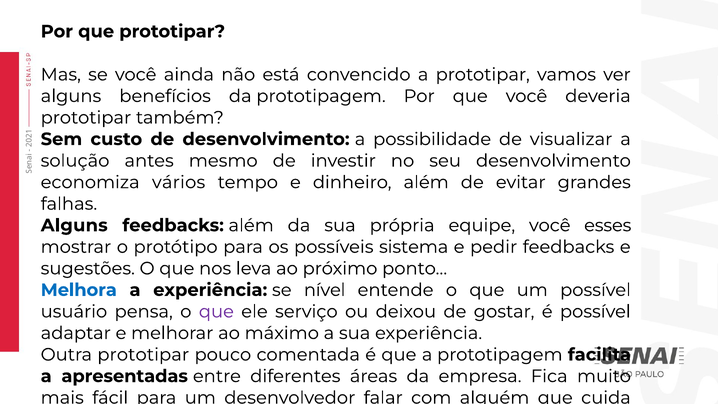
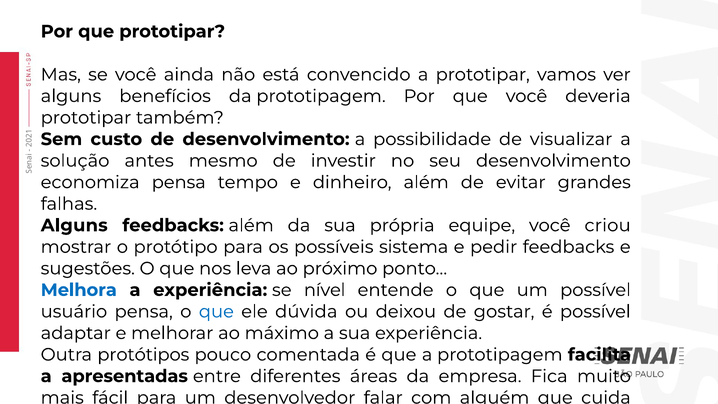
economiza vários: vários -> pensa
esses: esses -> criou
que at (216, 311) colour: purple -> blue
serviço: serviço -> dúvida
Outra prototipar: prototipar -> protótipos
